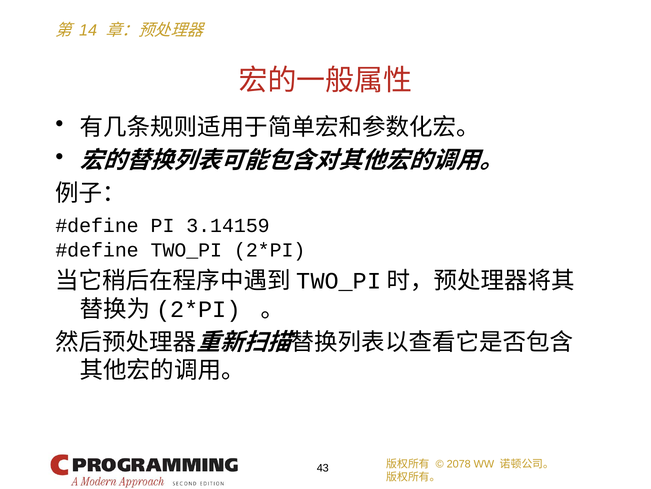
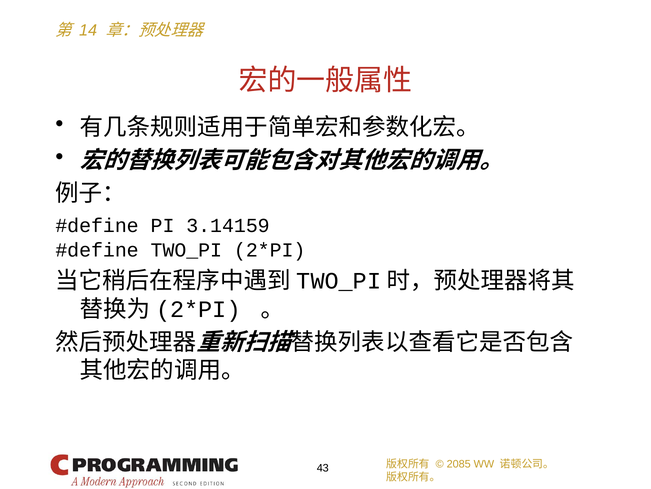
2078: 2078 -> 2085
